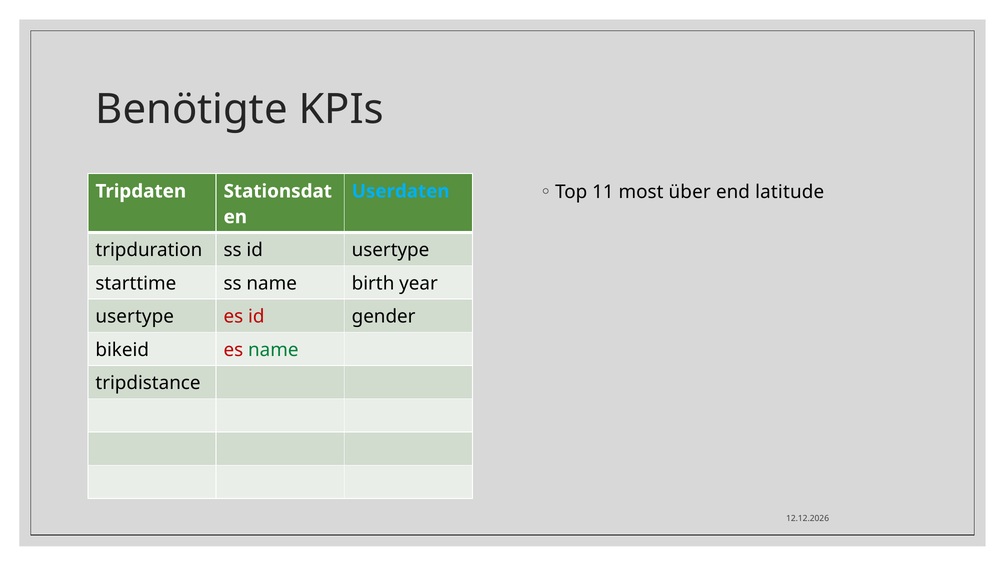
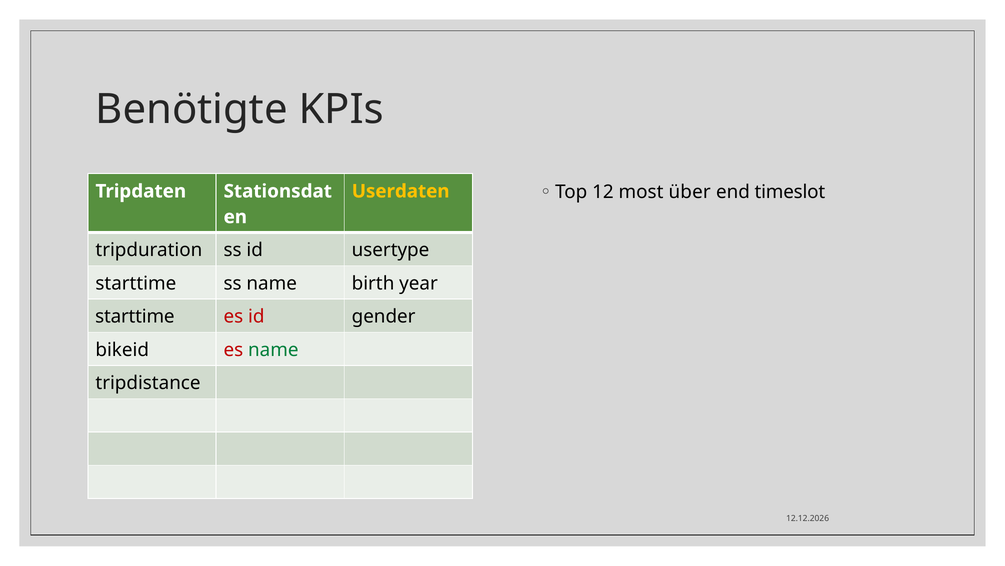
11: 11 -> 12
latitude: latitude -> timeslot
Userdaten colour: light blue -> yellow
usertype at (135, 316): usertype -> starttime
